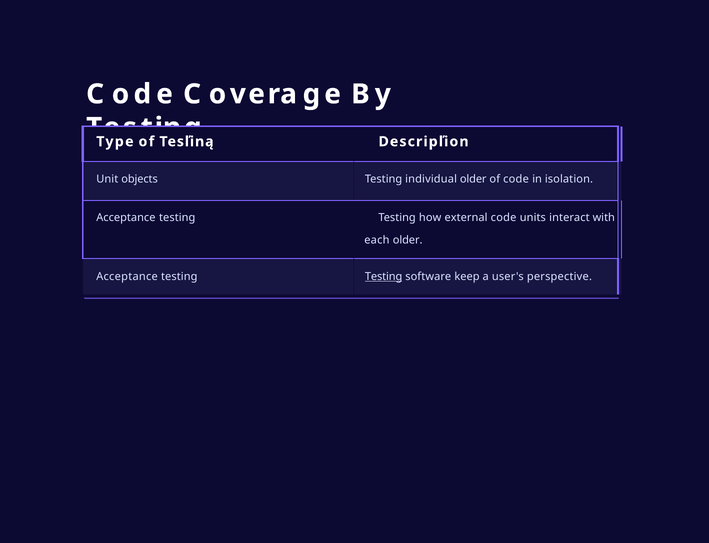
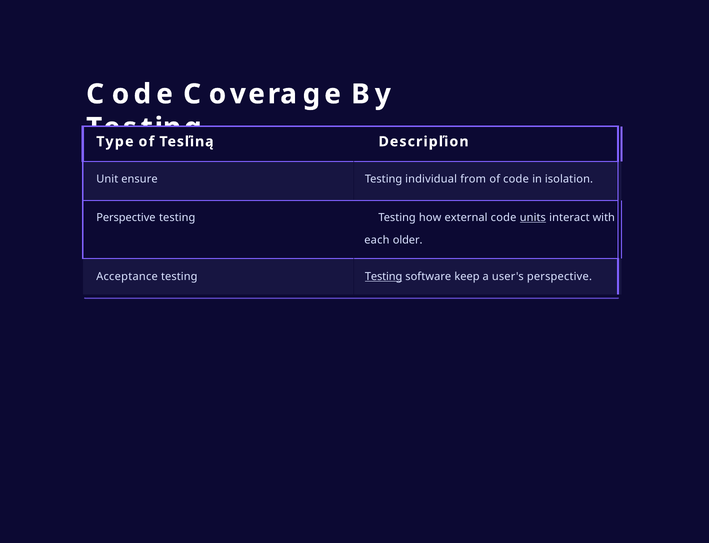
objects: objects -> ensure
individual older: older -> from
Acceptance at (126, 218): Acceptance -> Perspective
units underline: none -> present
